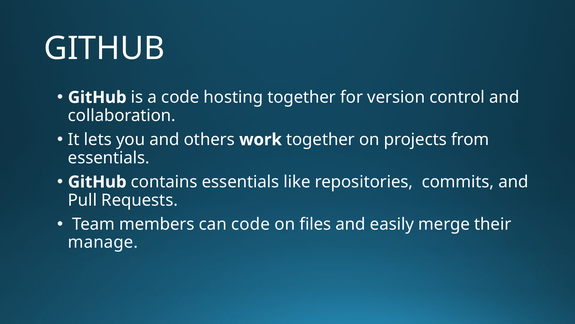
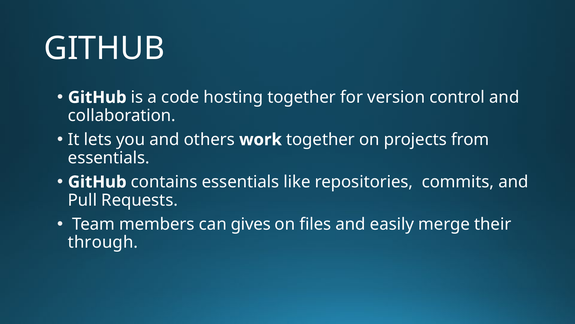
can code: code -> gives
manage: manage -> through
